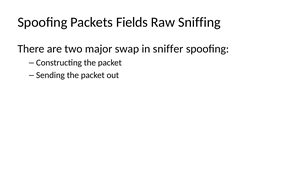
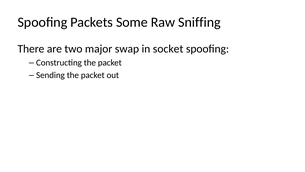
Fields: Fields -> Some
sniffer: sniffer -> socket
